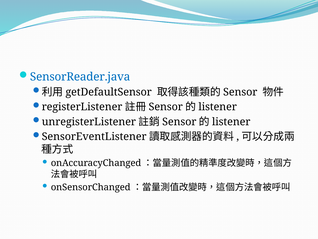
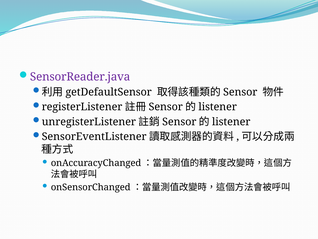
SensorReader.java colour: blue -> purple
